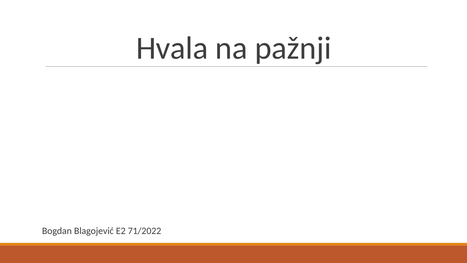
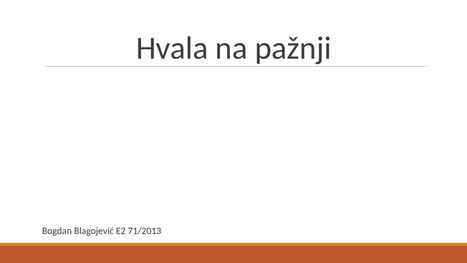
71/2022: 71/2022 -> 71/2013
